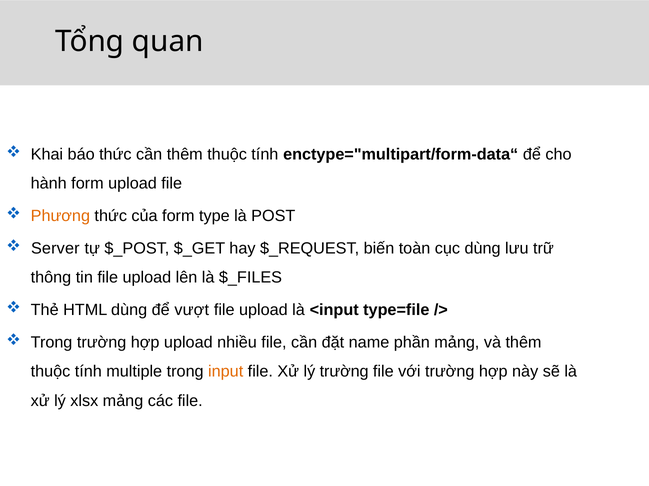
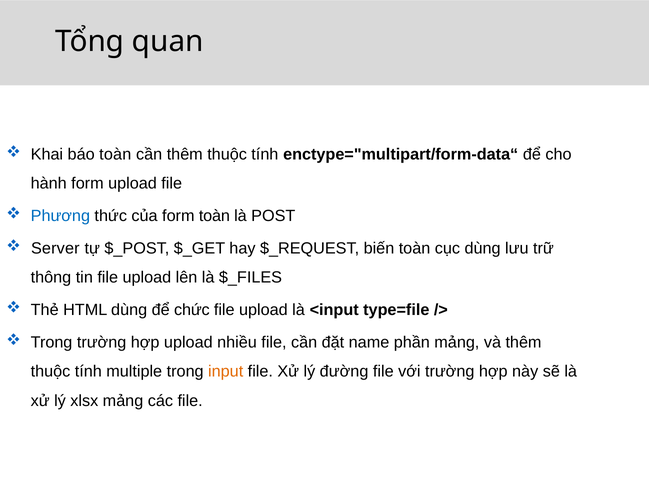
báo thức: thức -> toàn
Phương colour: orange -> blue
form type: type -> toàn
vượt: vượt -> chức
lý trường: trường -> đường
